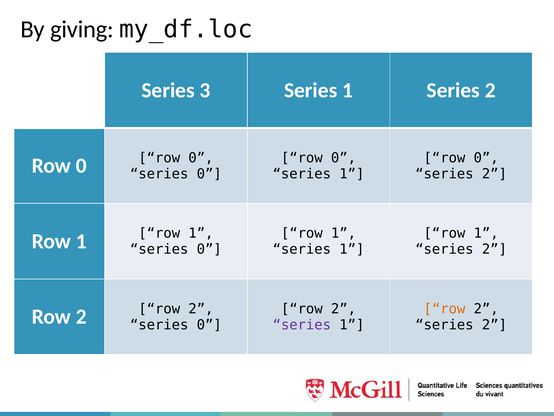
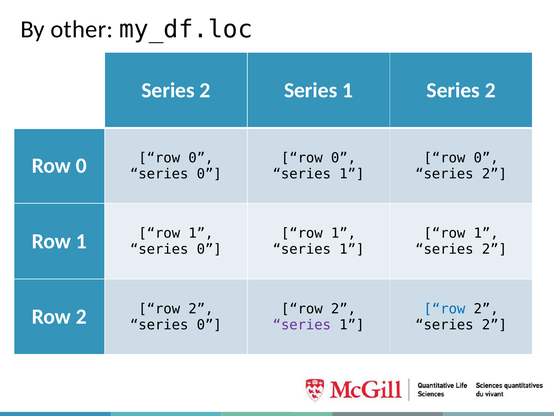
giving: giving -> other
3 at (205, 90): 3 -> 2
row at (444, 308) colour: orange -> blue
